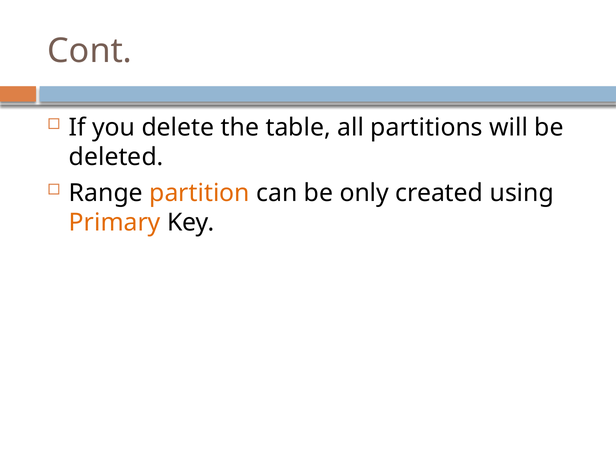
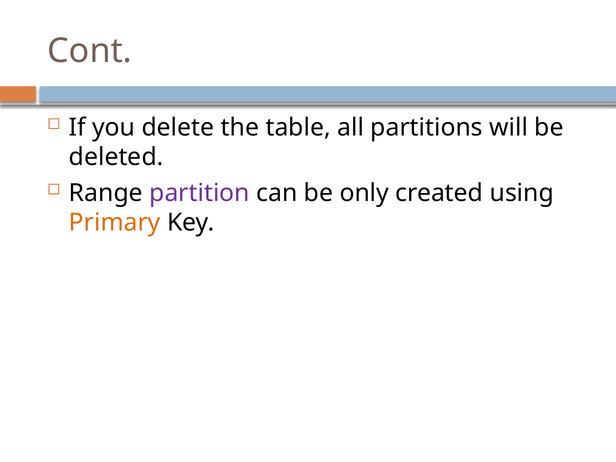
partition colour: orange -> purple
